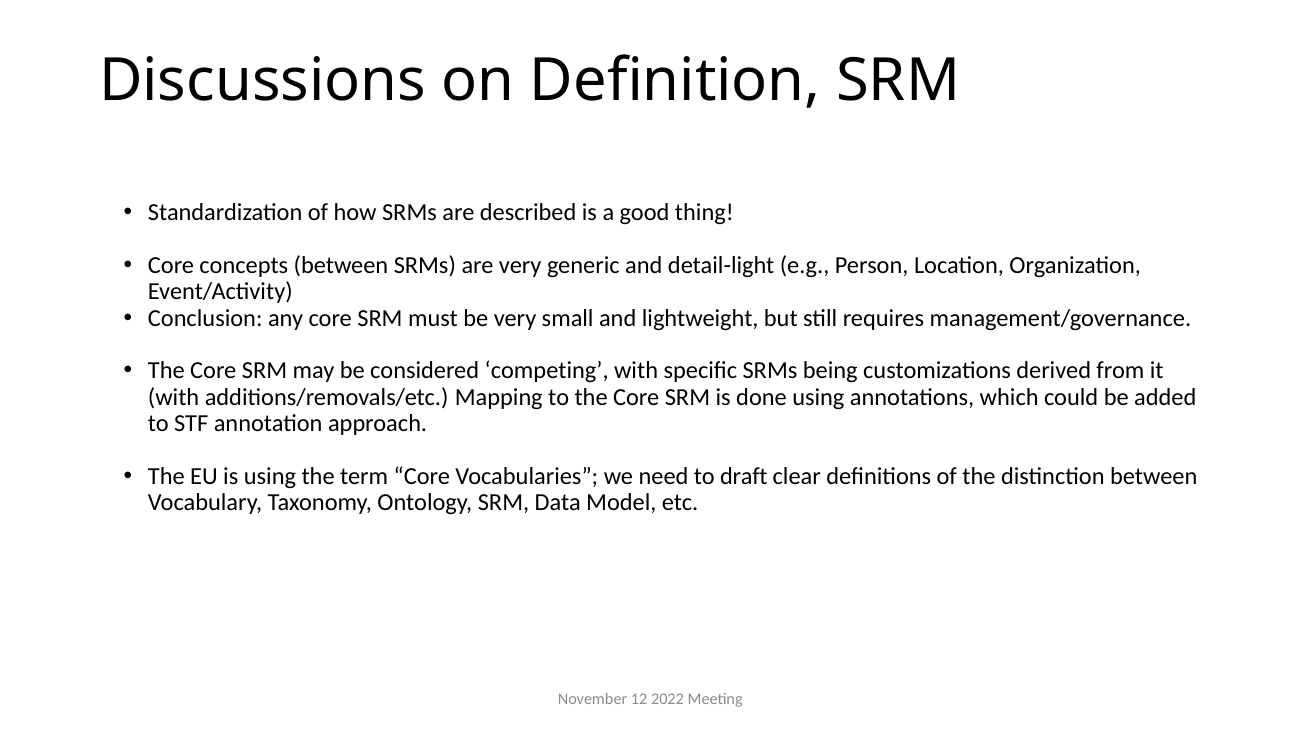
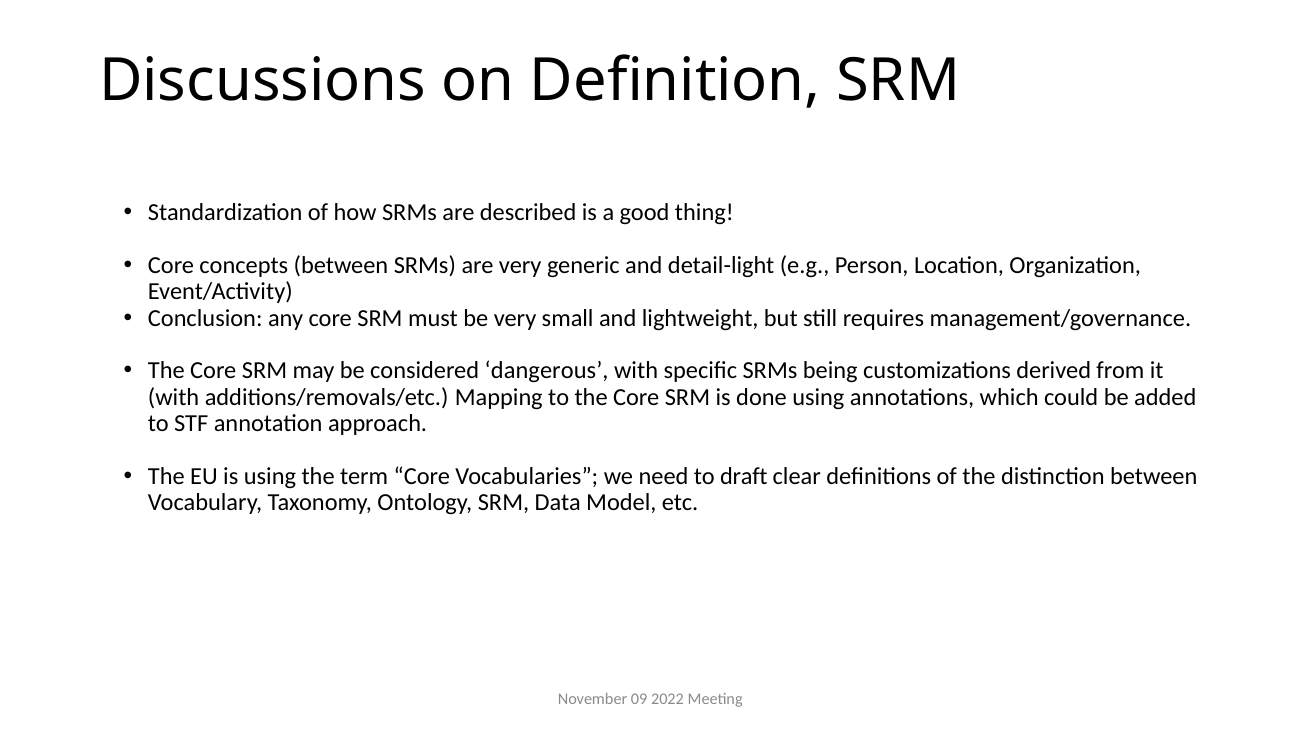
competing: competing -> dangerous
12: 12 -> 09
